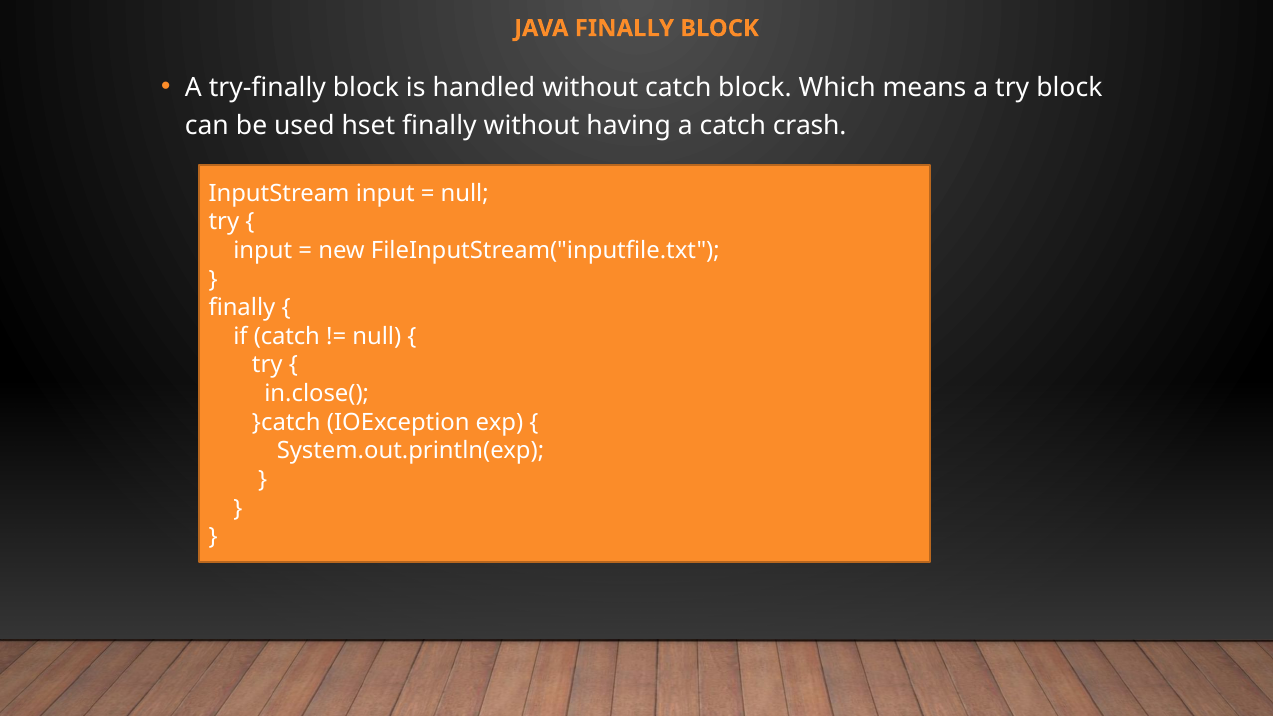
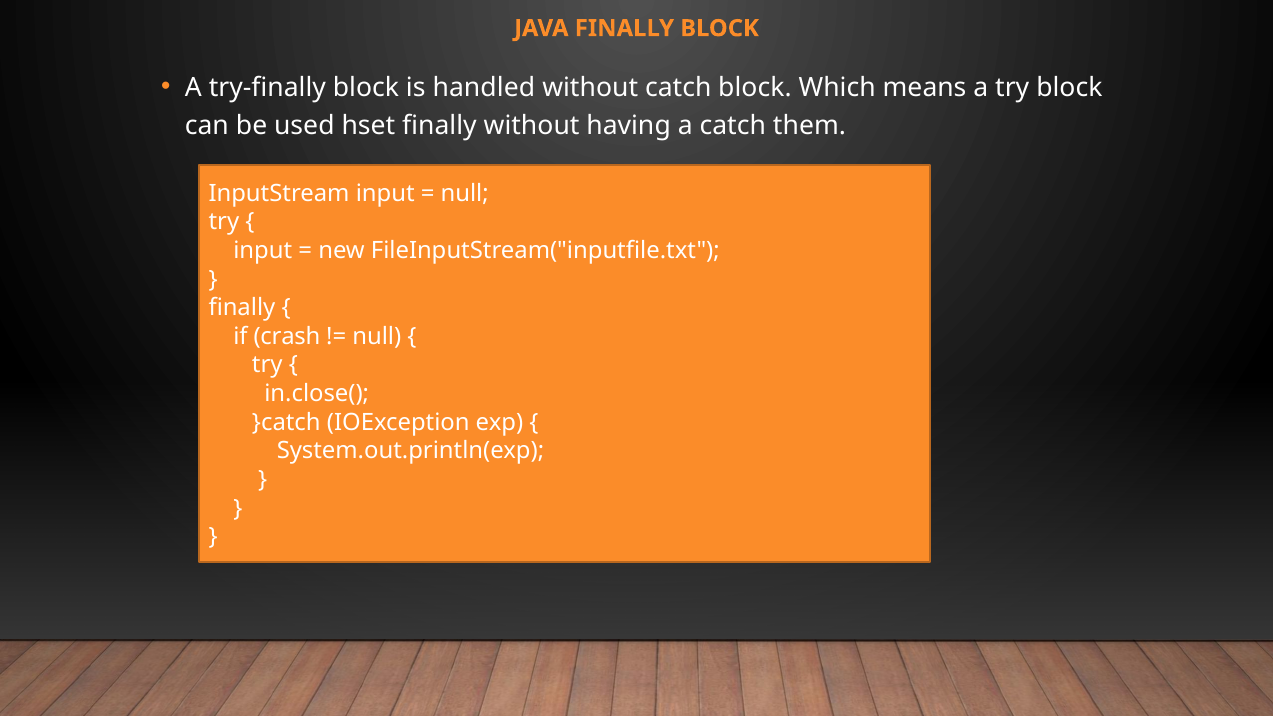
crash: crash -> them
if catch: catch -> crash
